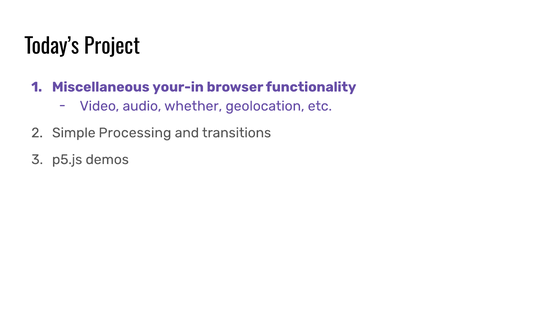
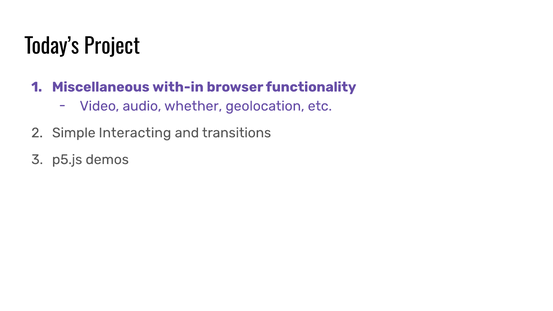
your-in: your-in -> with-in
Processing: Processing -> Interacting
